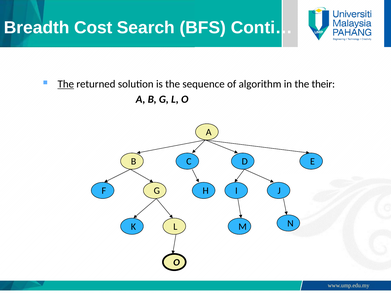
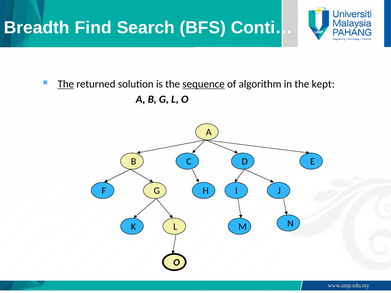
Cost: Cost -> Find
sequence underline: none -> present
their: their -> kept
